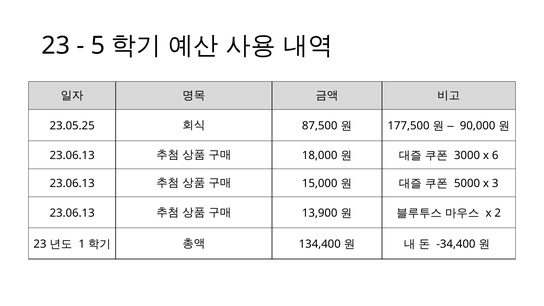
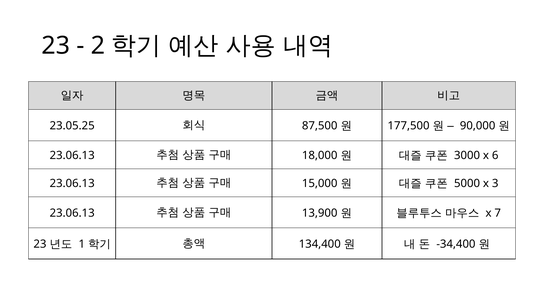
5: 5 -> 2
2: 2 -> 7
